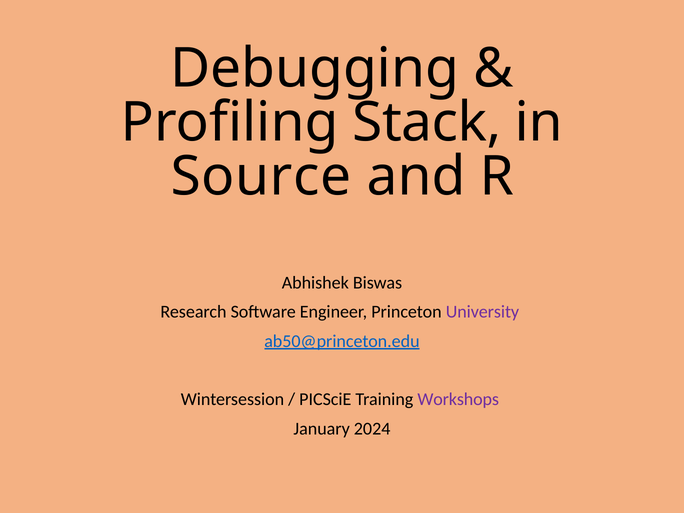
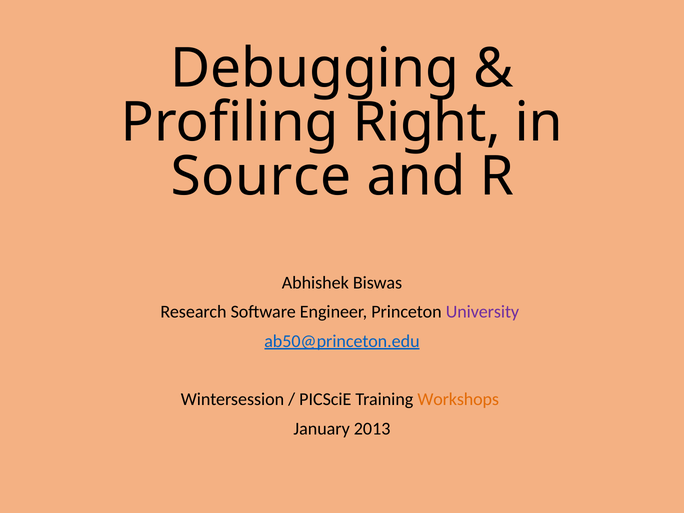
Stack: Stack -> Right
Workshops colour: purple -> orange
2024: 2024 -> 2013
